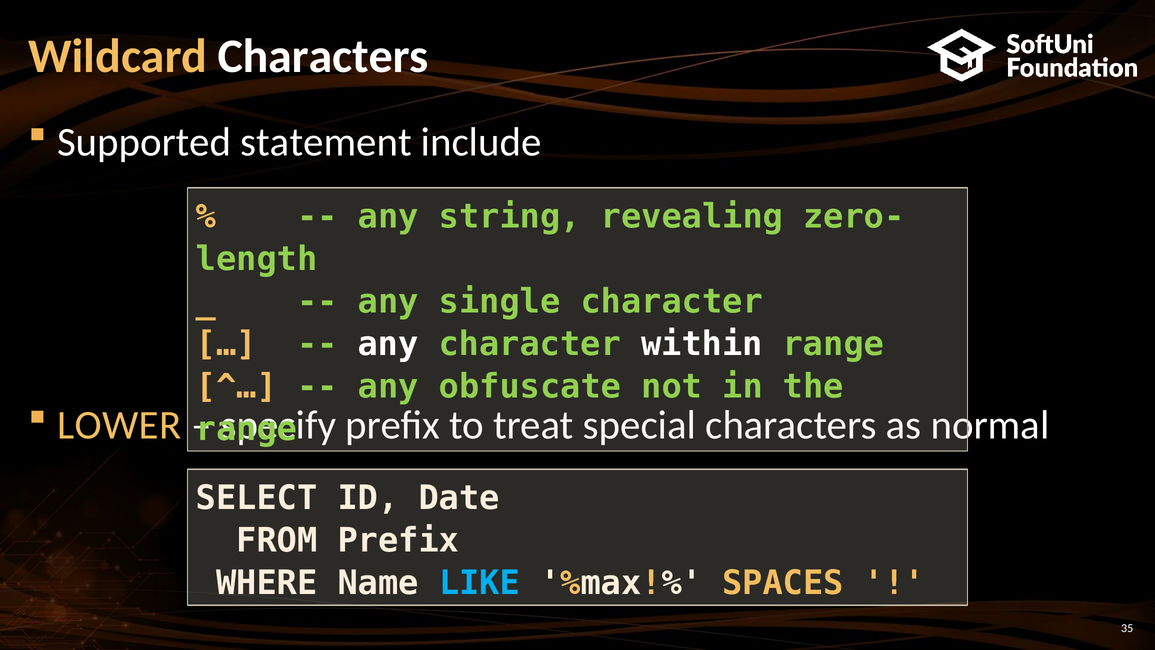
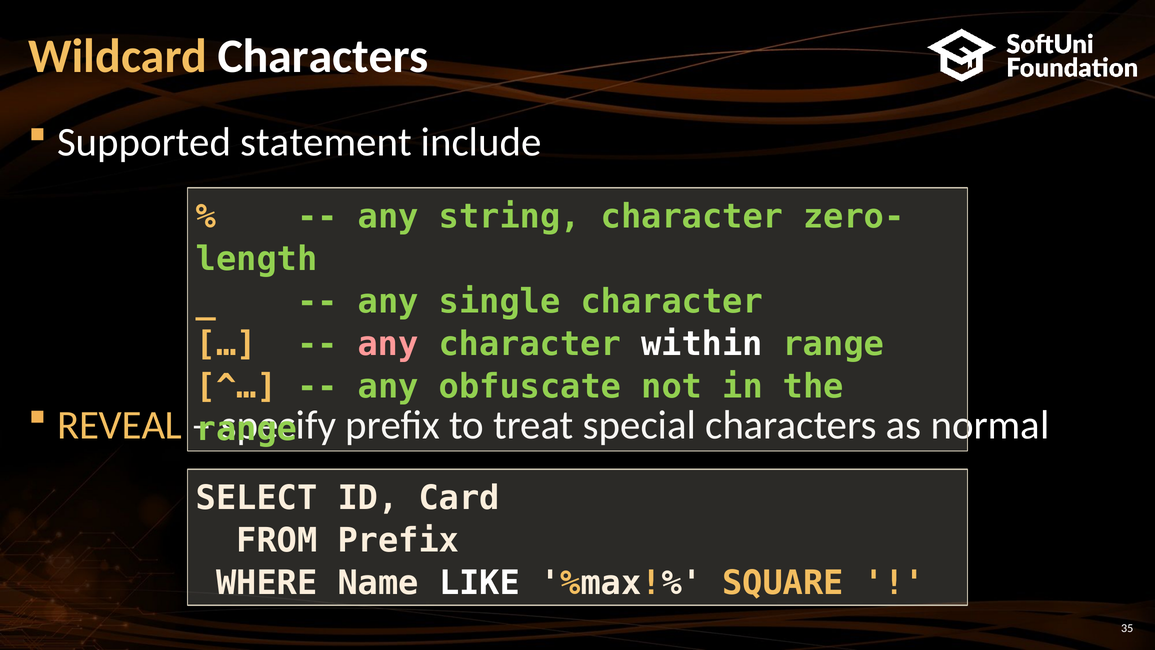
string revealing: revealing -> character
any at (388, 344) colour: white -> pink
LOWER: LOWER -> REVEAL
Date: Date -> Card
LIKE colour: light blue -> white
SPACES: SPACES -> SQUARE
